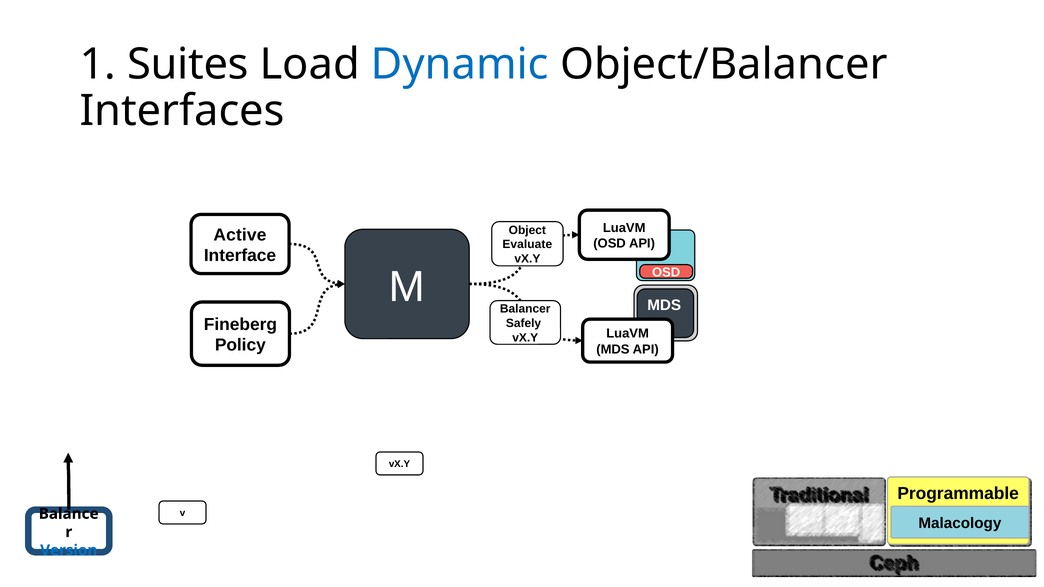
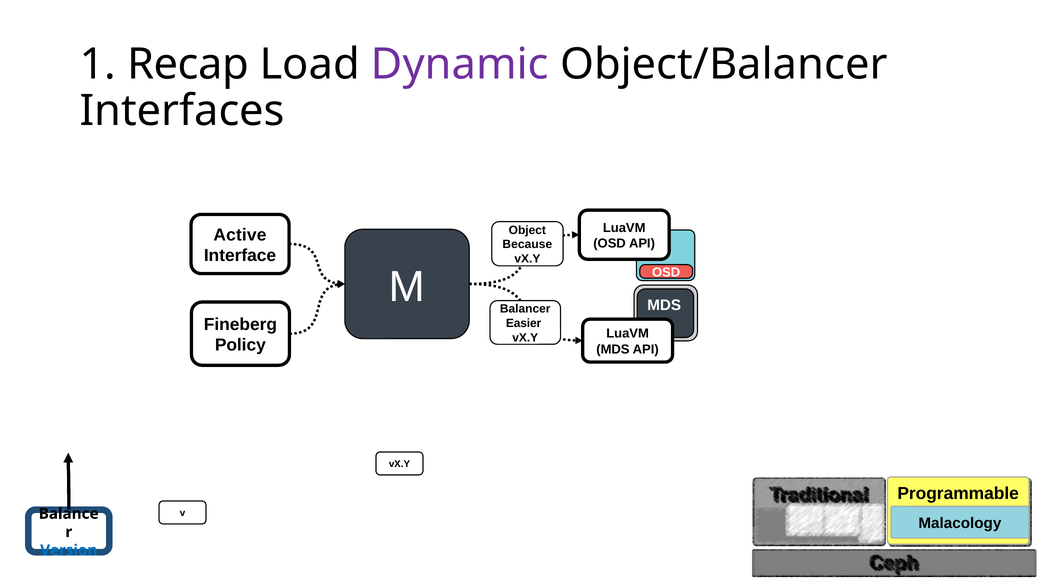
Suites: Suites -> Recap
Dynamic colour: blue -> purple
Evaluate: Evaluate -> Because
Safely: Safely -> Easier
